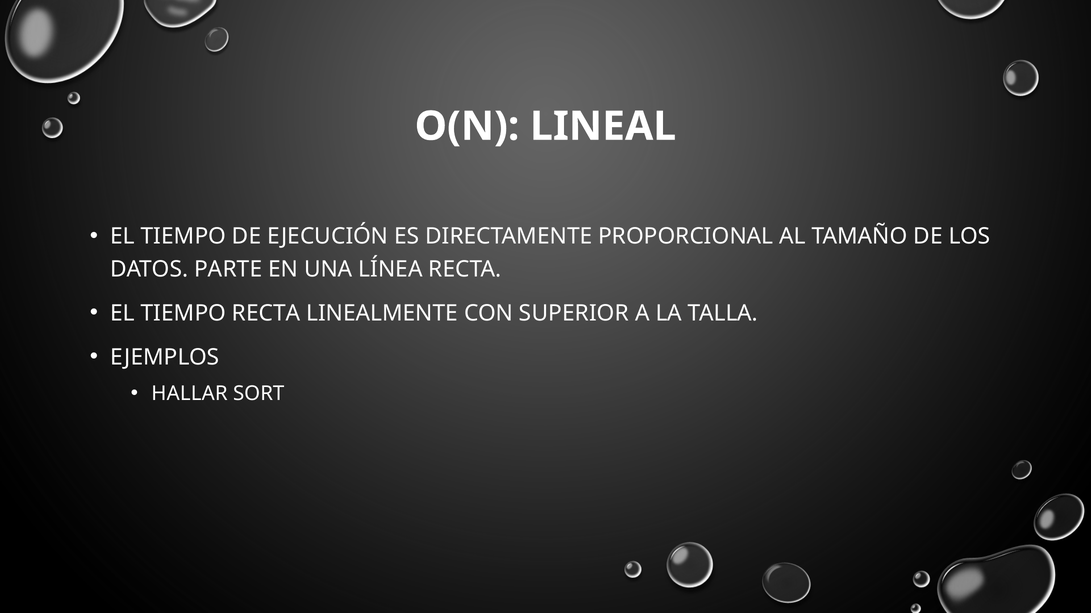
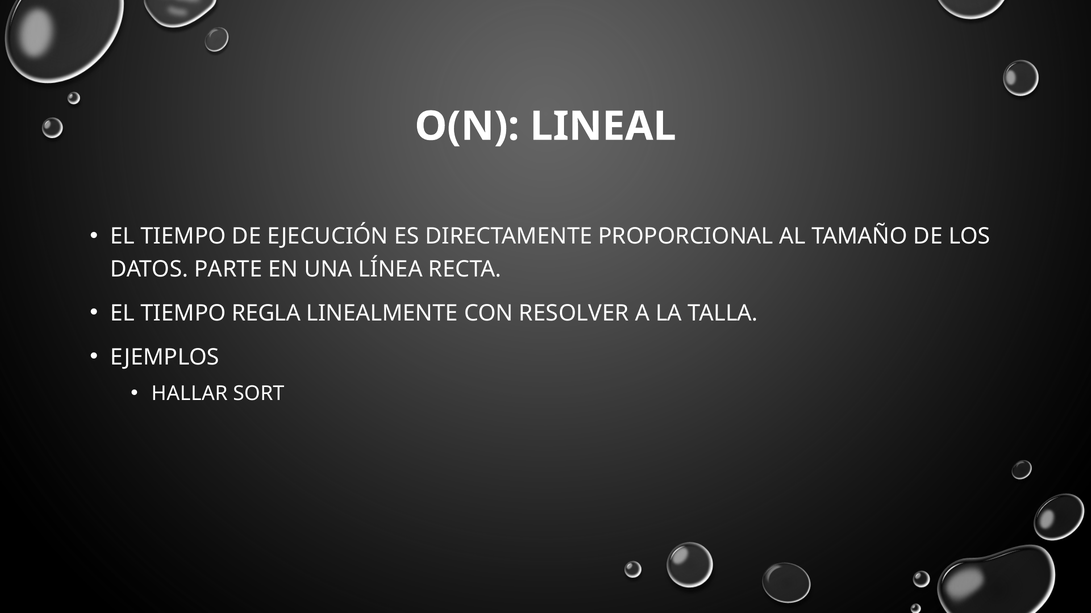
TIEMPO RECTA: RECTA -> REGLA
SUPERIOR: SUPERIOR -> RESOLVER
